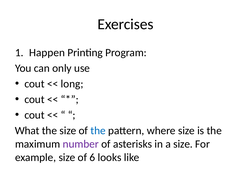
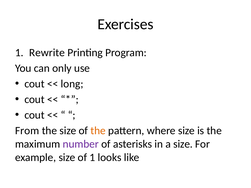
Happen: Happen -> Rewrite
What: What -> From
the at (98, 131) colour: blue -> orange
of 6: 6 -> 1
